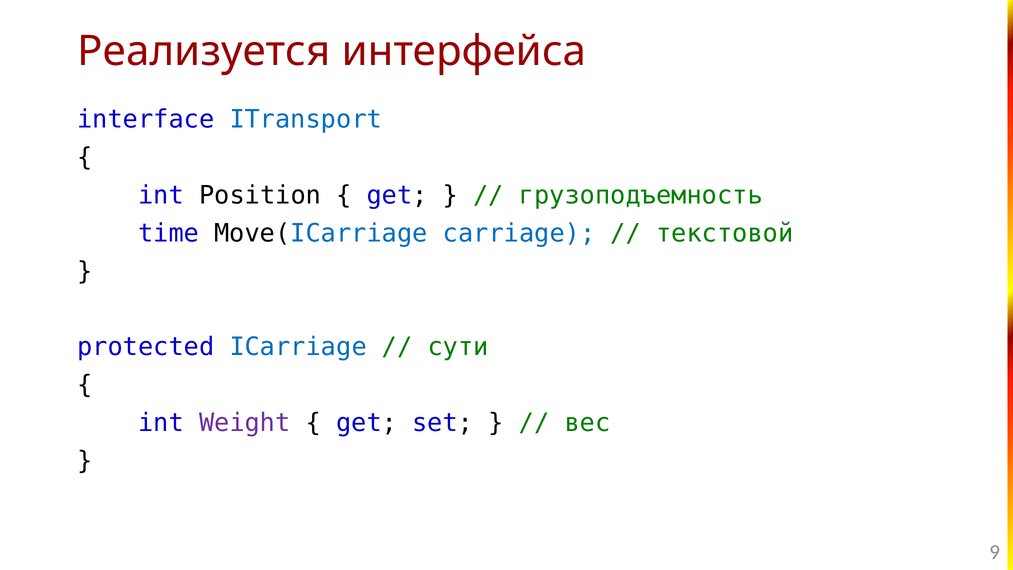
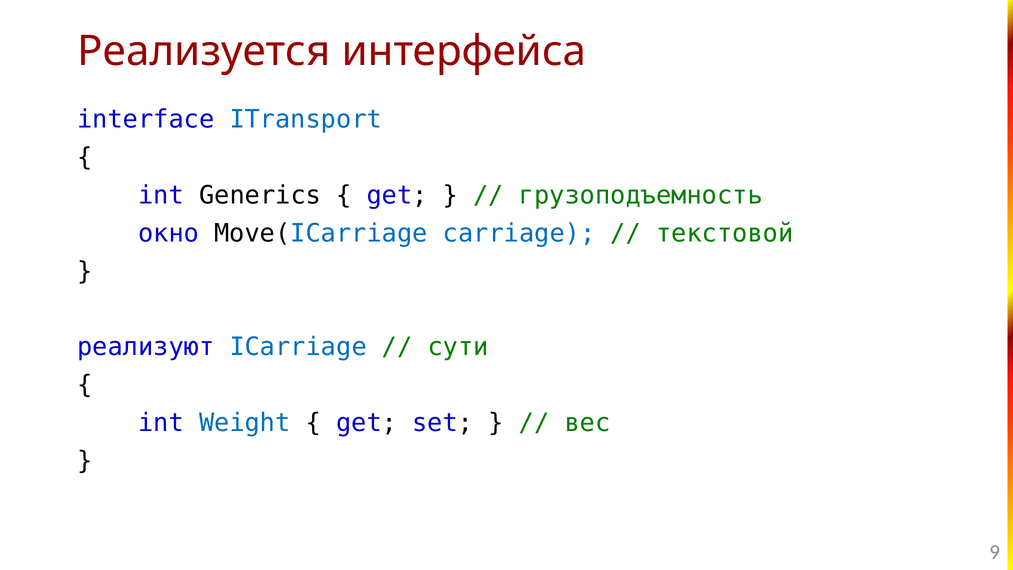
Position: Position -> Generics
time: time -> окно
protected: protected -> реализуют
Weight colour: purple -> blue
